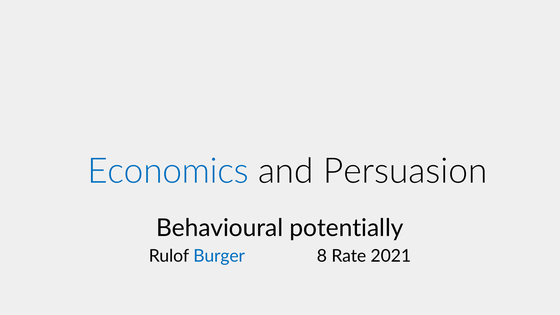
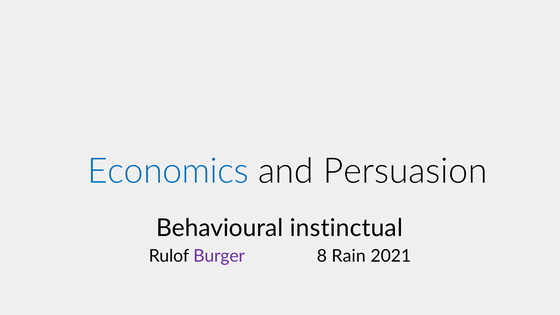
potentially: potentially -> instinctual
Burger colour: blue -> purple
Rate: Rate -> Rain
